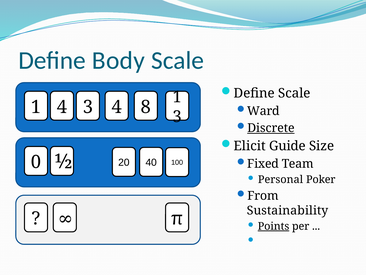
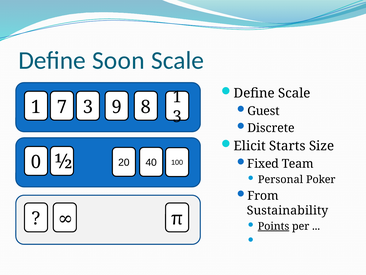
Body: Body -> Soon
1 4: 4 -> 7
3 4: 4 -> 9
Ward: Ward -> Guest
Discrete underline: present -> none
Guide: Guide -> Starts
